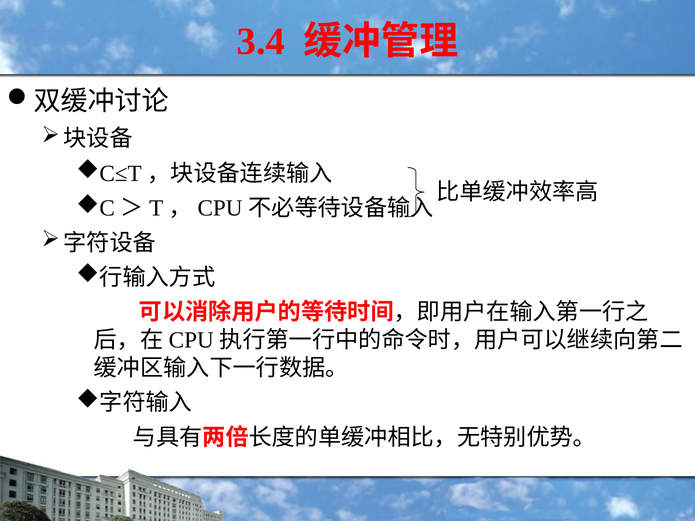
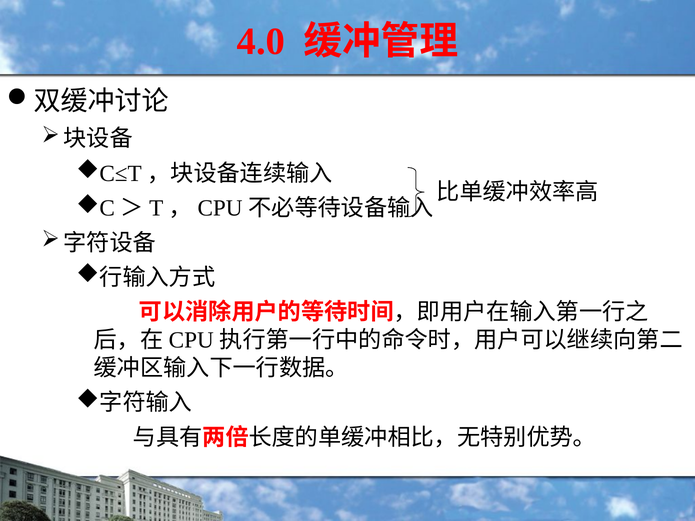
3.4: 3.4 -> 4.0
